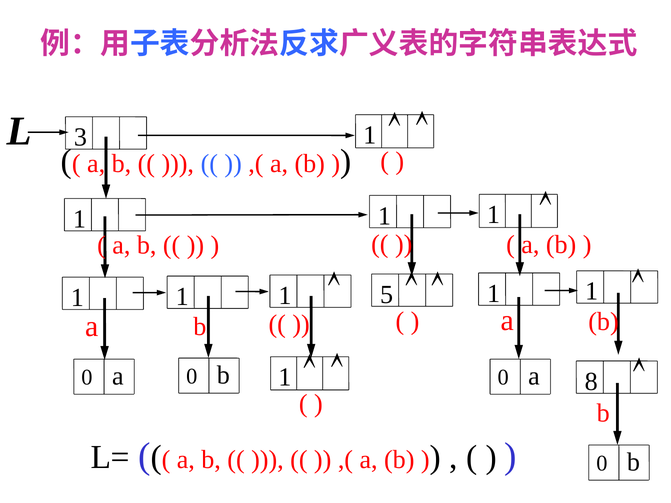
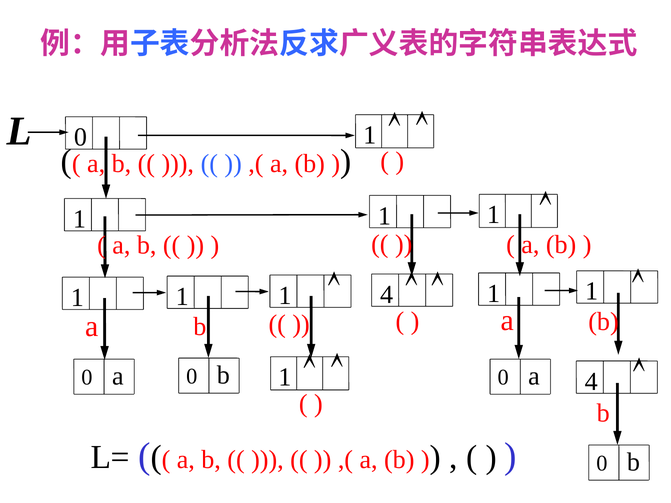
L 3: 3 -> 0
1 5: 5 -> 4
b 8: 8 -> 4
